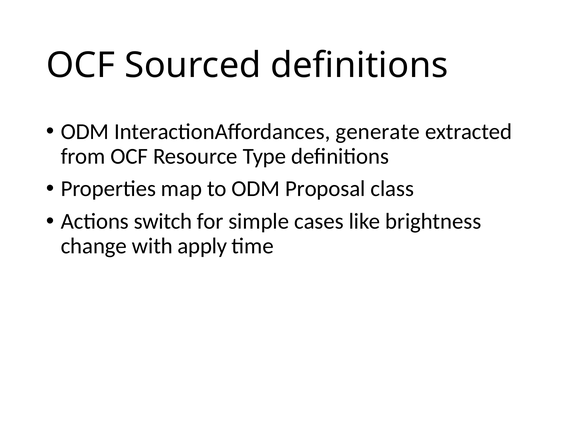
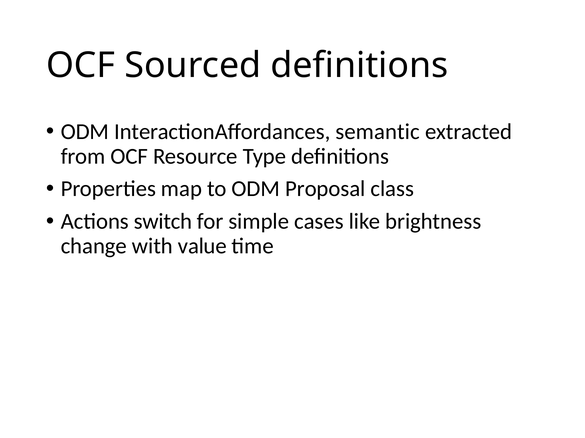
generate: generate -> semantic
apply: apply -> value
